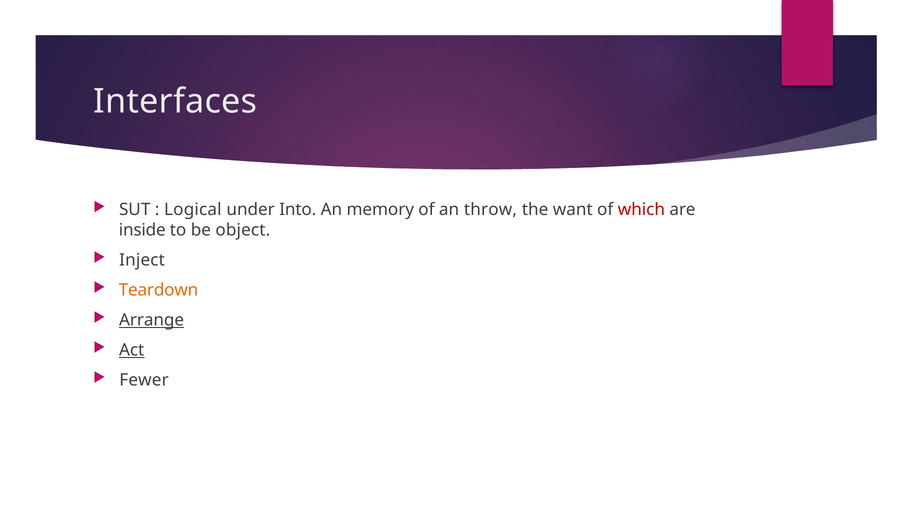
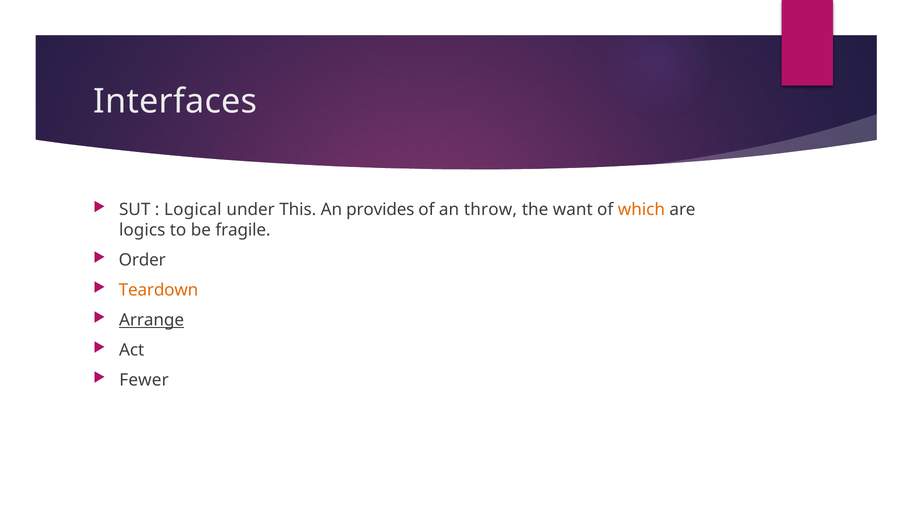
Into: Into -> This
memory: memory -> provides
which colour: red -> orange
inside: inside -> logics
object: object -> fragile
Inject: Inject -> Order
Act underline: present -> none
